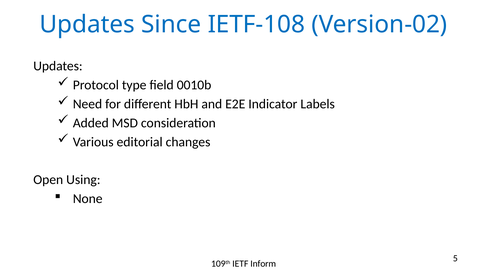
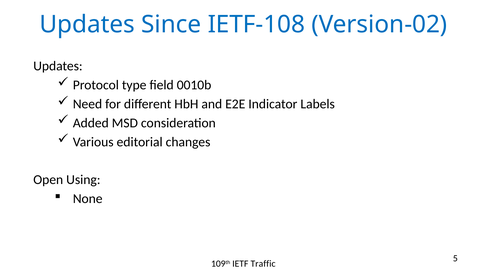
Inform: Inform -> Traffic
